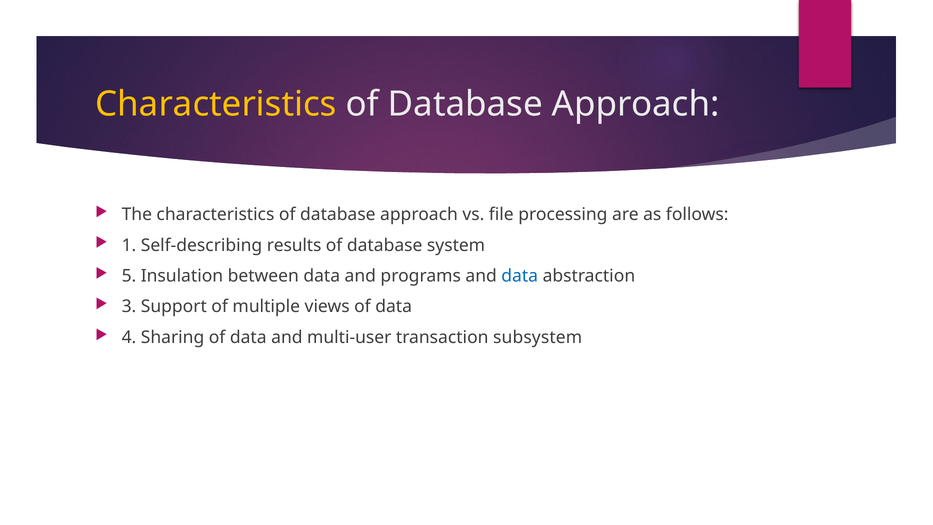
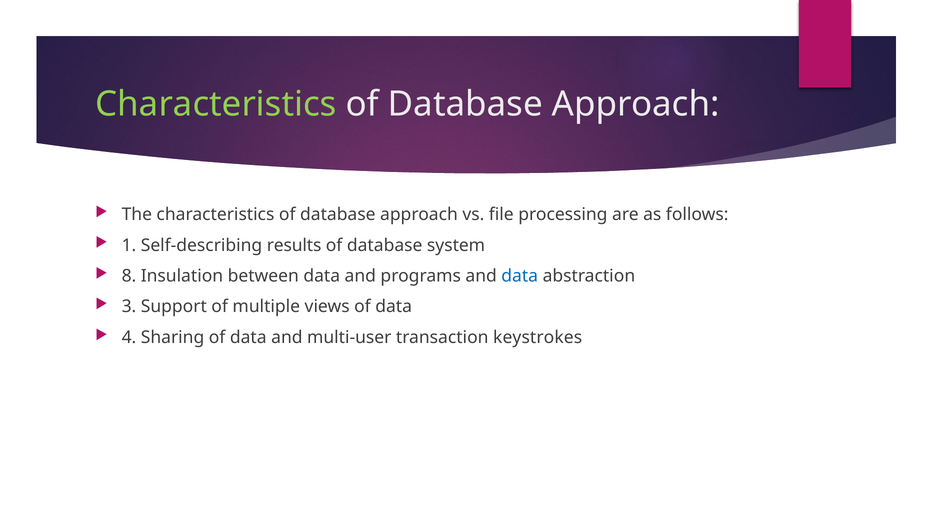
Characteristics at (216, 104) colour: yellow -> light green
5: 5 -> 8
subsystem: subsystem -> keystrokes
